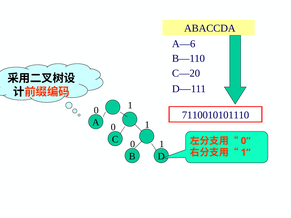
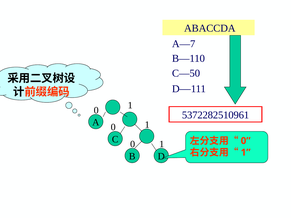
A—6: A—6 -> A—7
C—20: C—20 -> C—50
7110010101110: 7110010101110 -> 5372282510961
